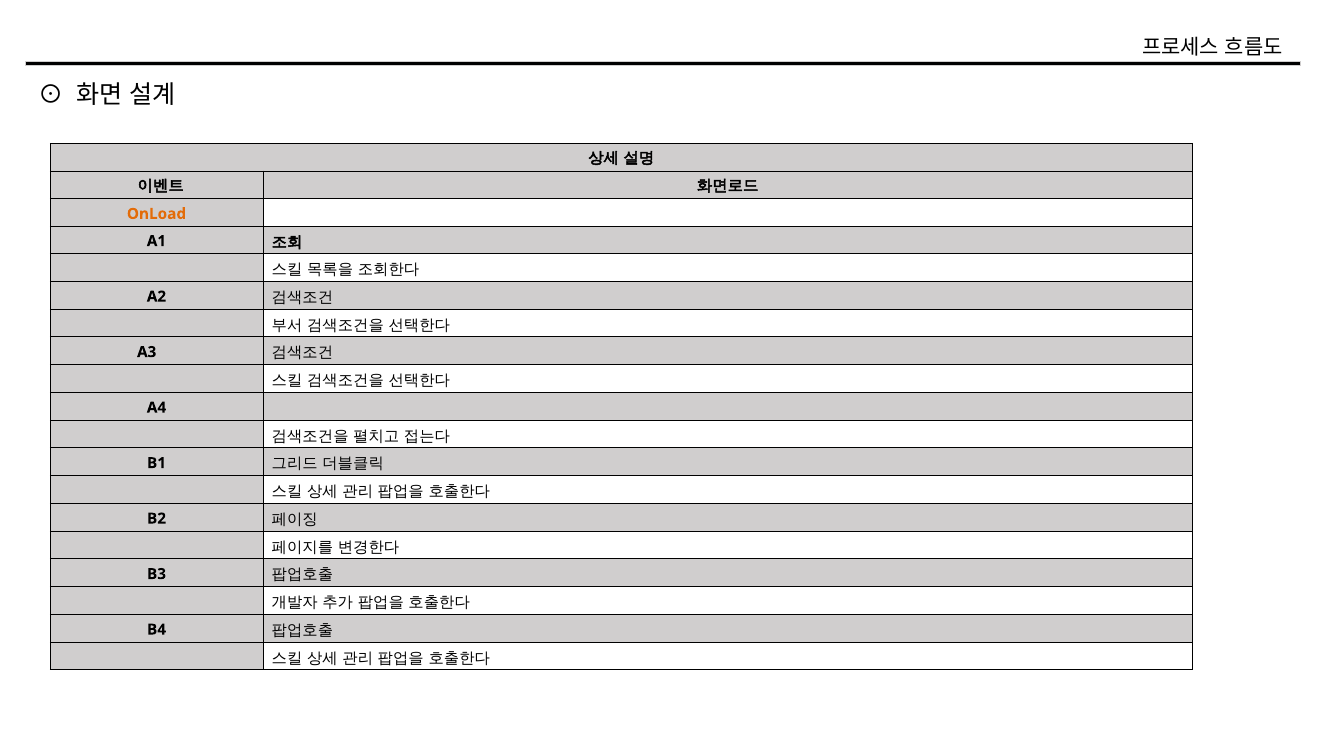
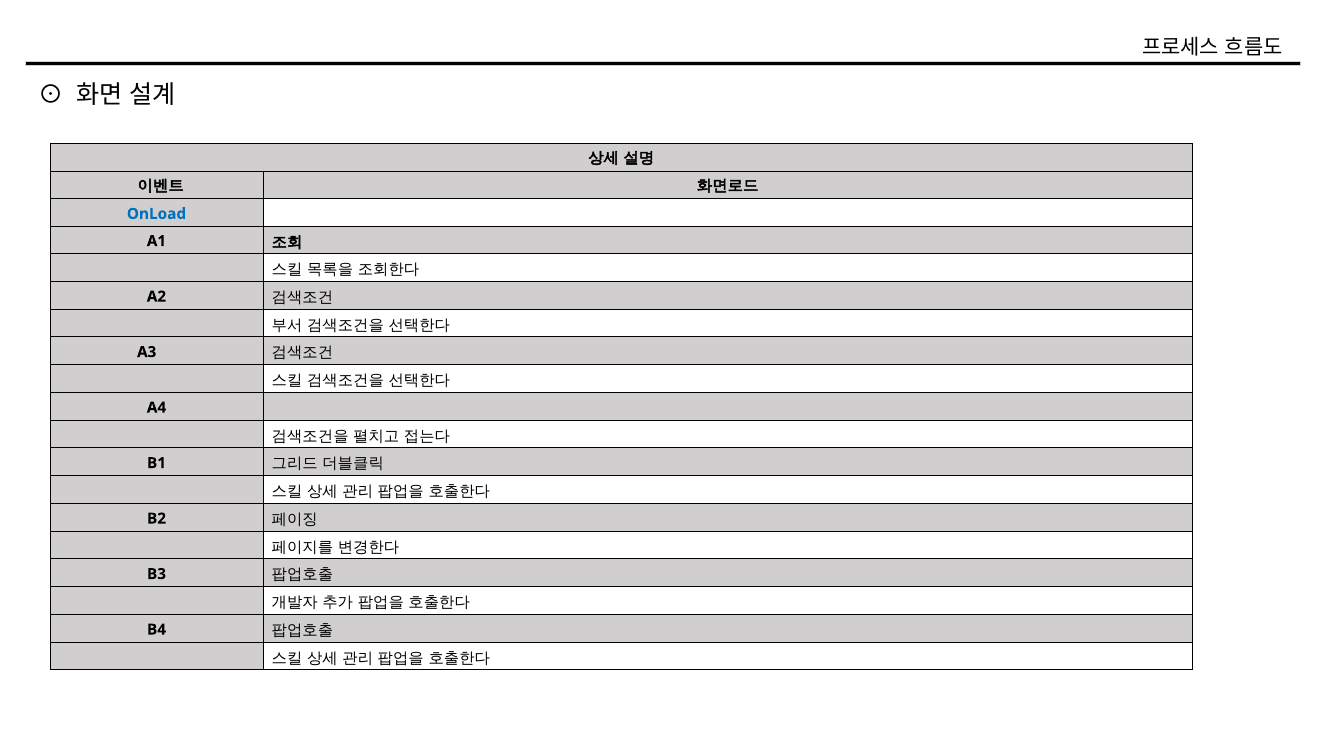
OnLoad colour: orange -> blue
